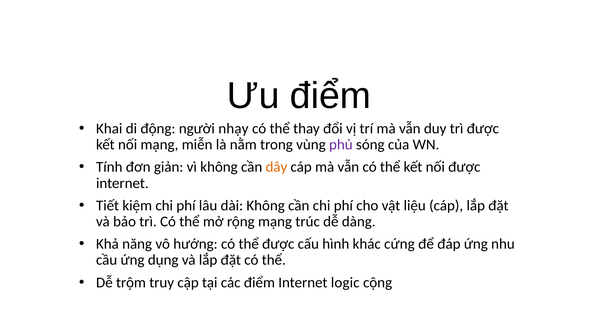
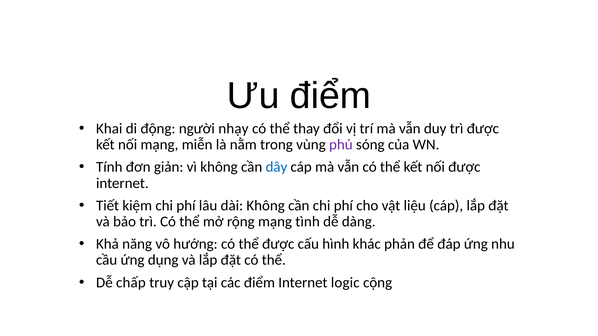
dây colour: orange -> blue
trúc: trúc -> tình
cứng: cứng -> phản
trộm: trộm -> chấp
